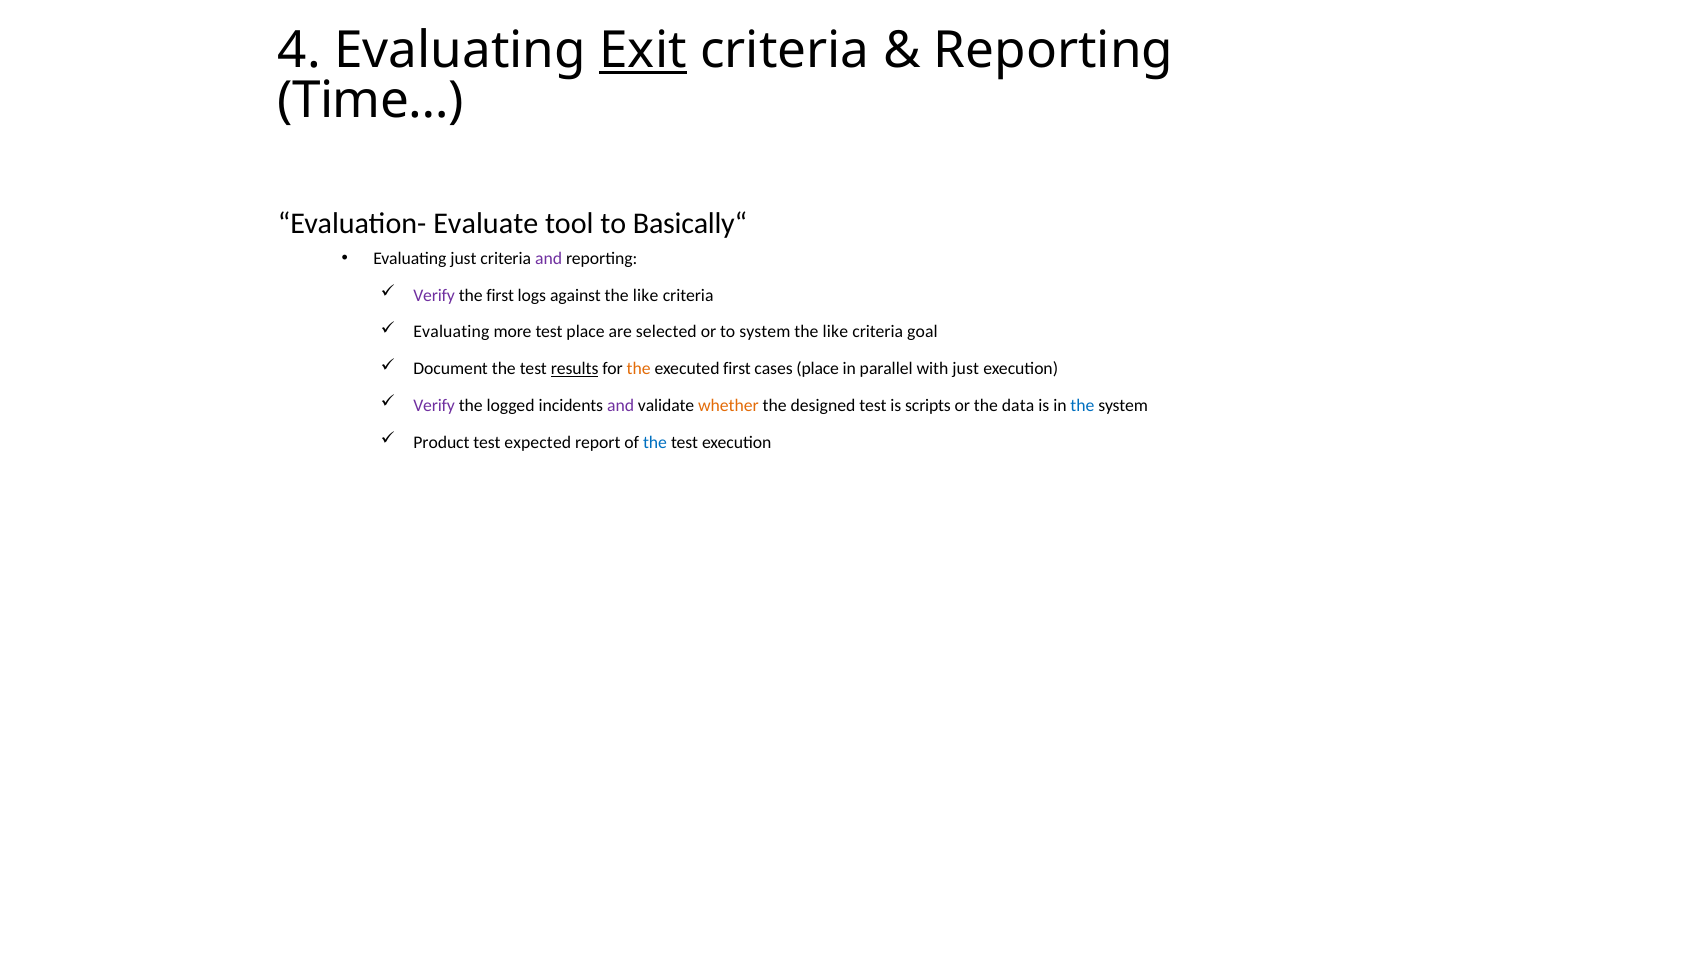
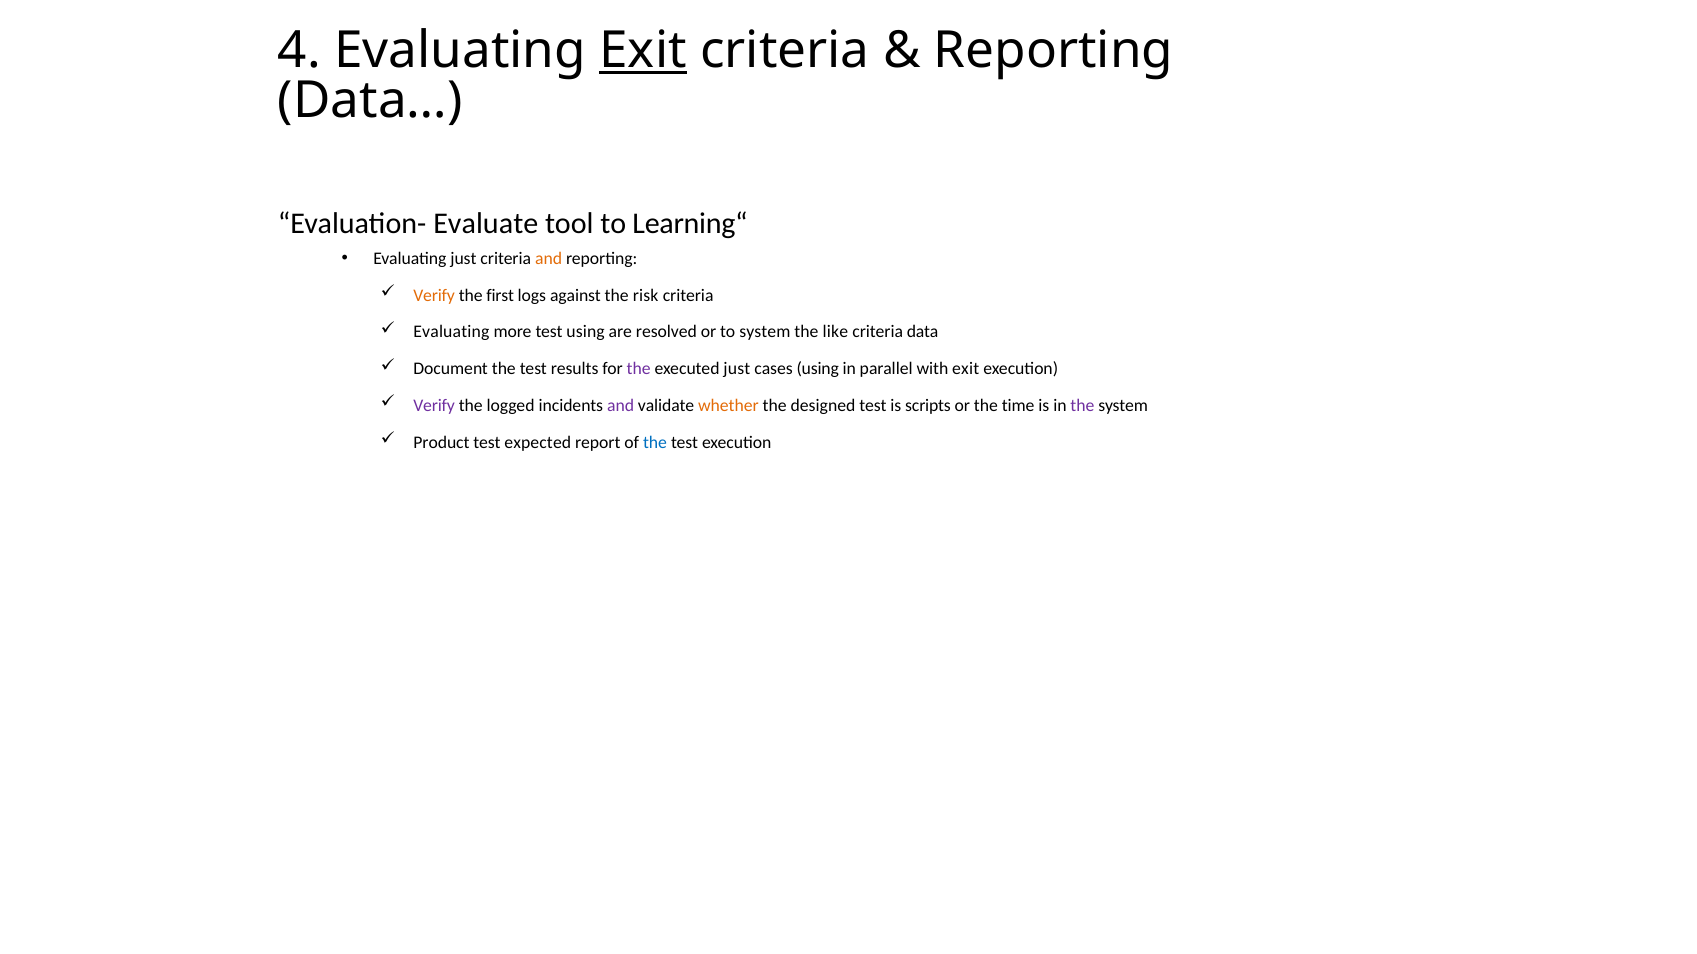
Time…: Time… -> Data…
Basically“: Basically“ -> Learning“
and at (549, 259) colour: purple -> orange
Verify at (434, 295) colour: purple -> orange
against the like: like -> risk
test place: place -> using
selected: selected -> resolved
goal: goal -> data
results underline: present -> none
the at (639, 369) colour: orange -> purple
executed first: first -> just
cases place: place -> using
with just: just -> exit
data: data -> time
the at (1082, 406) colour: blue -> purple
